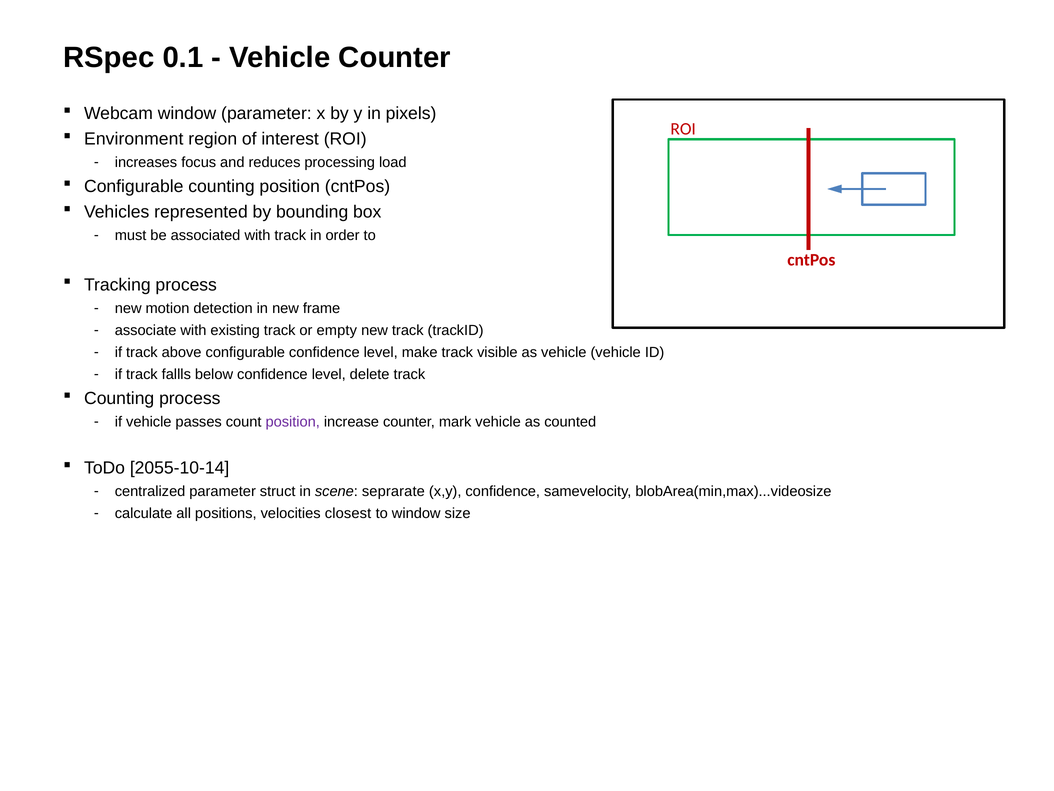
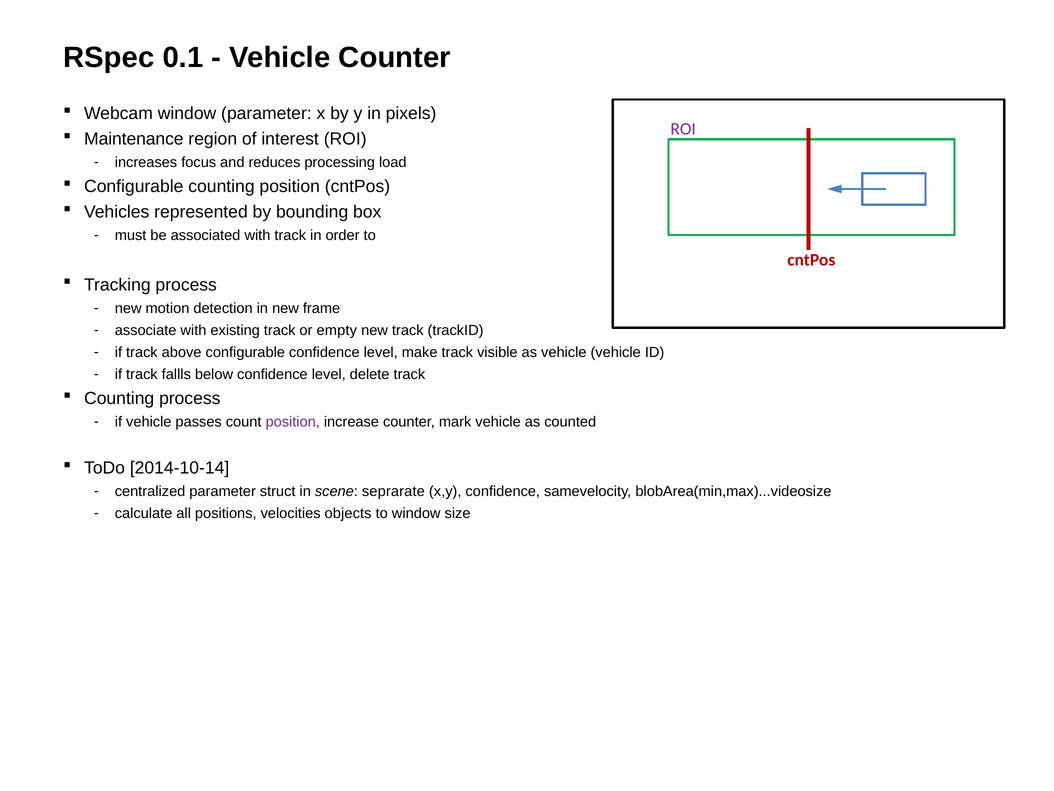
ROI at (683, 129) colour: red -> purple
Environment: Environment -> Maintenance
2055-10-14: 2055-10-14 -> 2014-10-14
closest: closest -> objects
